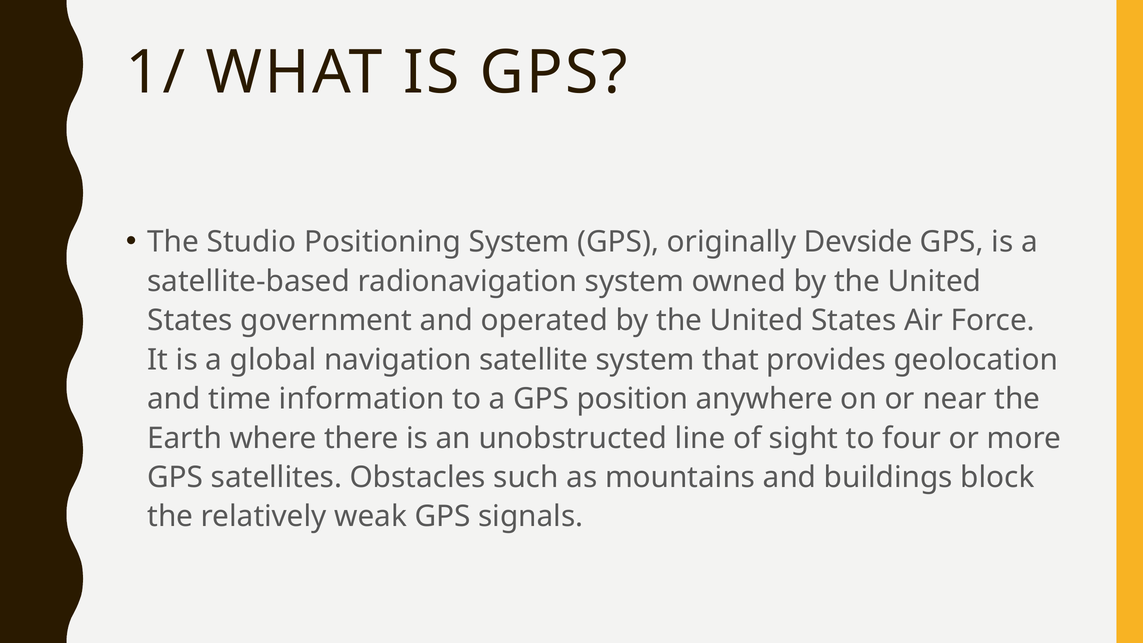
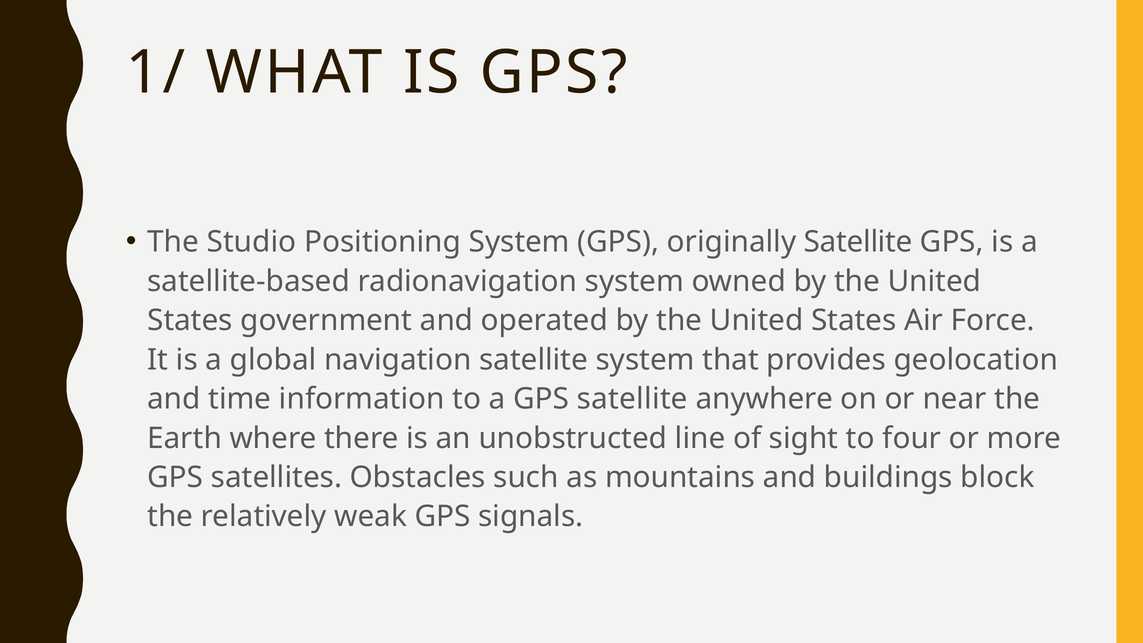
originally Devside: Devside -> Satellite
GPS position: position -> satellite
